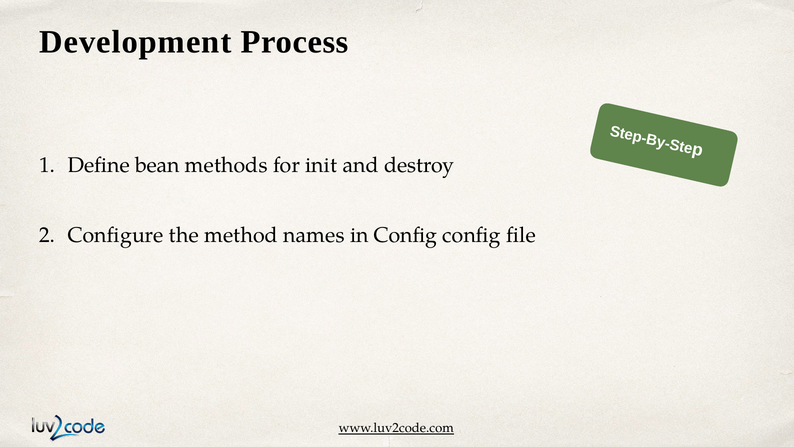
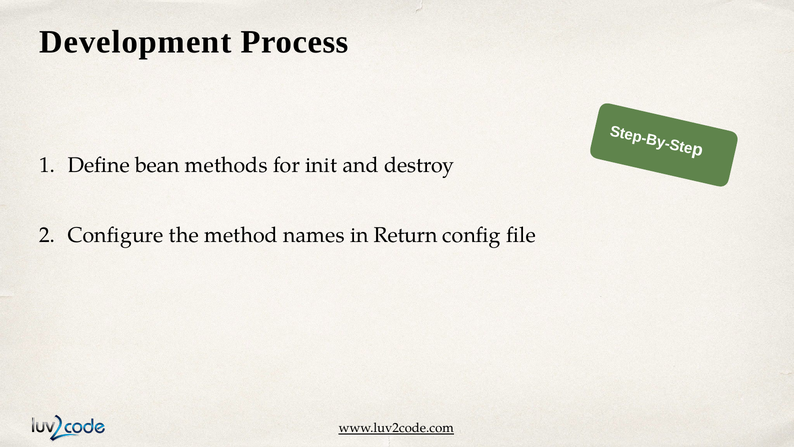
in Config: Config -> Return
